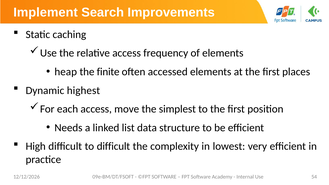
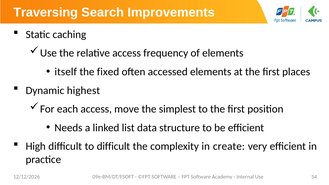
Implement: Implement -> Traversing
heap: heap -> itself
finite: finite -> fixed
lowest: lowest -> create
